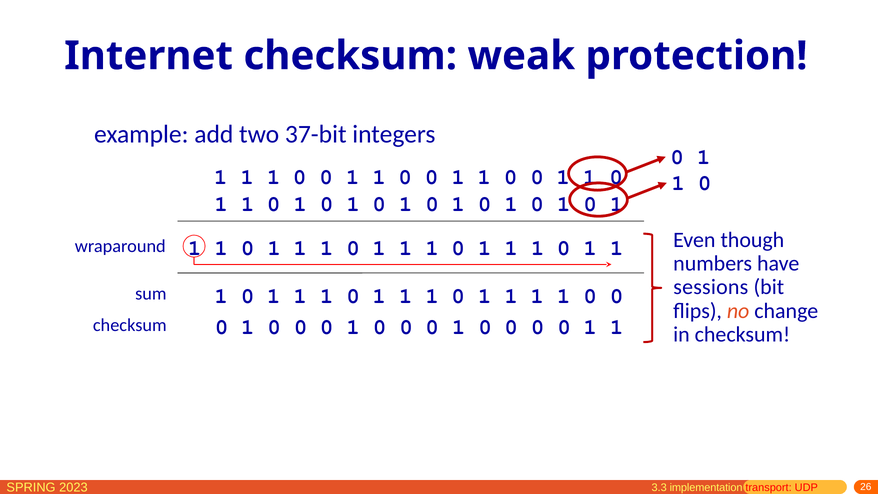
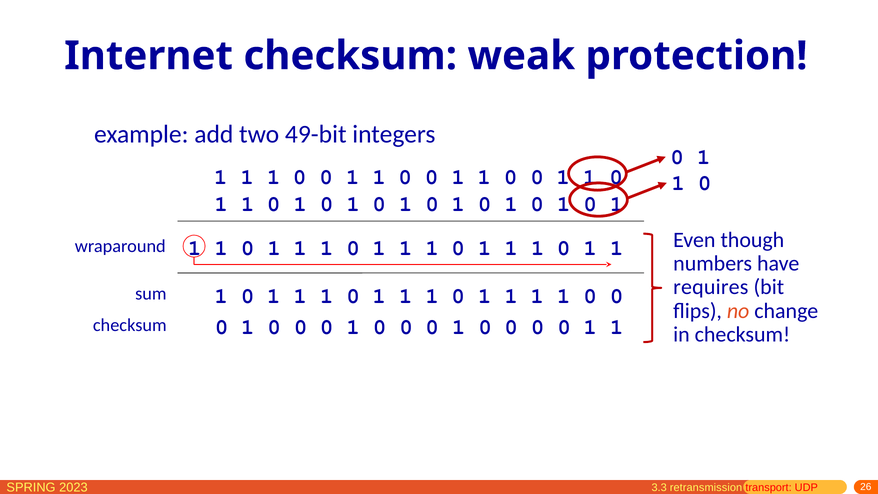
37-bit: 37-bit -> 49-bit
sessions: sessions -> requires
implementation: implementation -> retransmission
